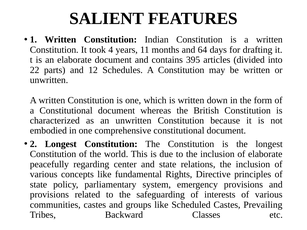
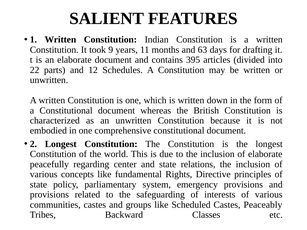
4: 4 -> 9
64: 64 -> 63
Prevailing: Prevailing -> Peaceably
